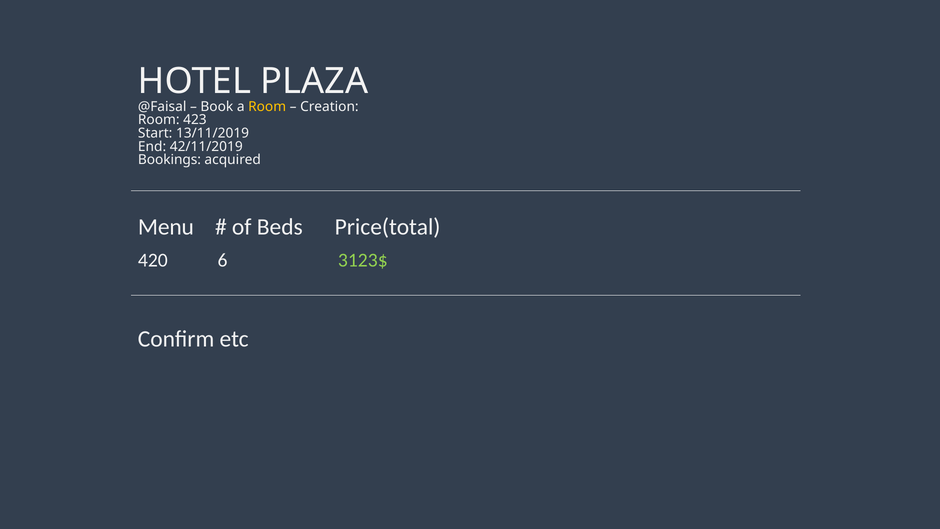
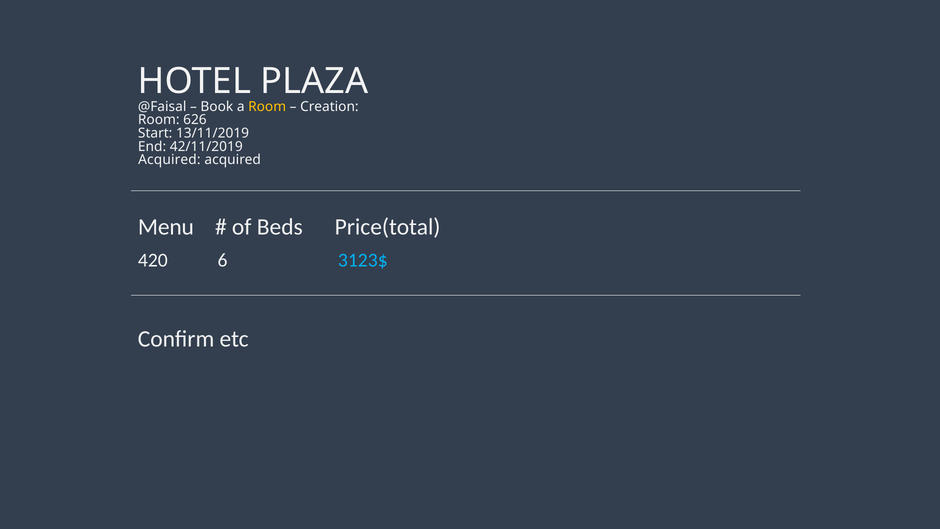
423: 423 -> 626
Bookings at (169, 160): Bookings -> Acquired
3123$ colour: light green -> light blue
